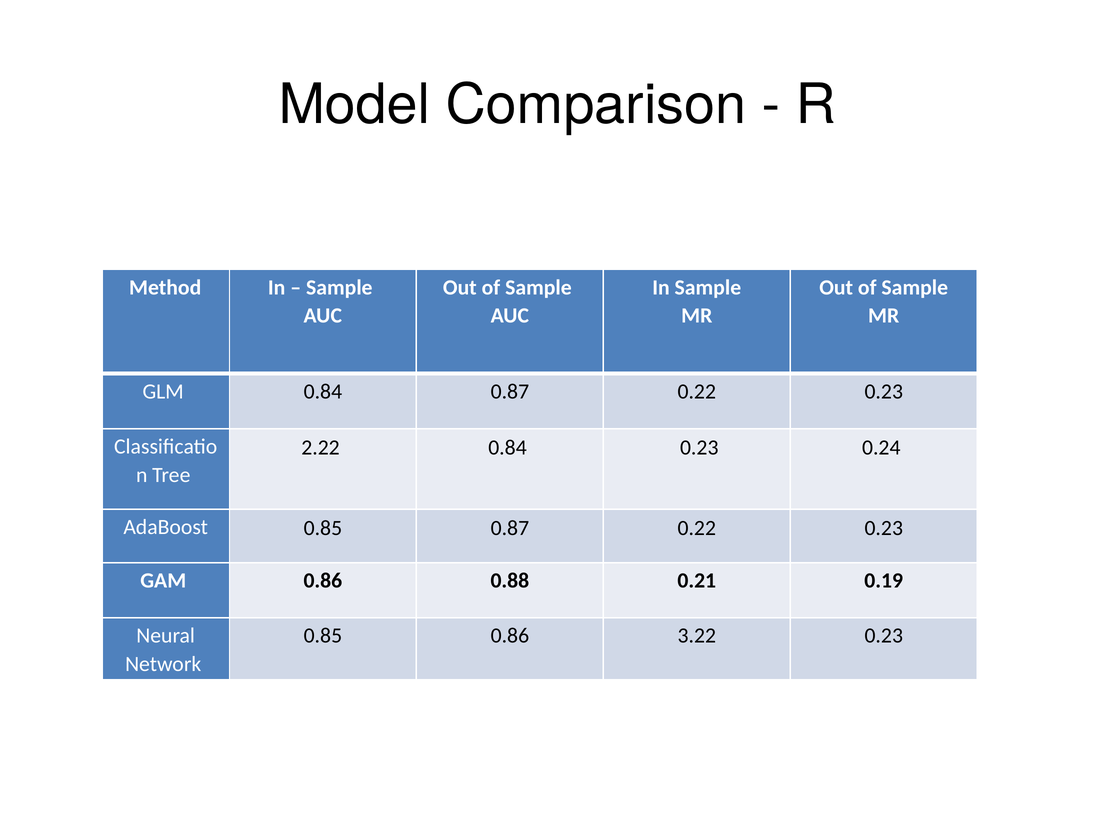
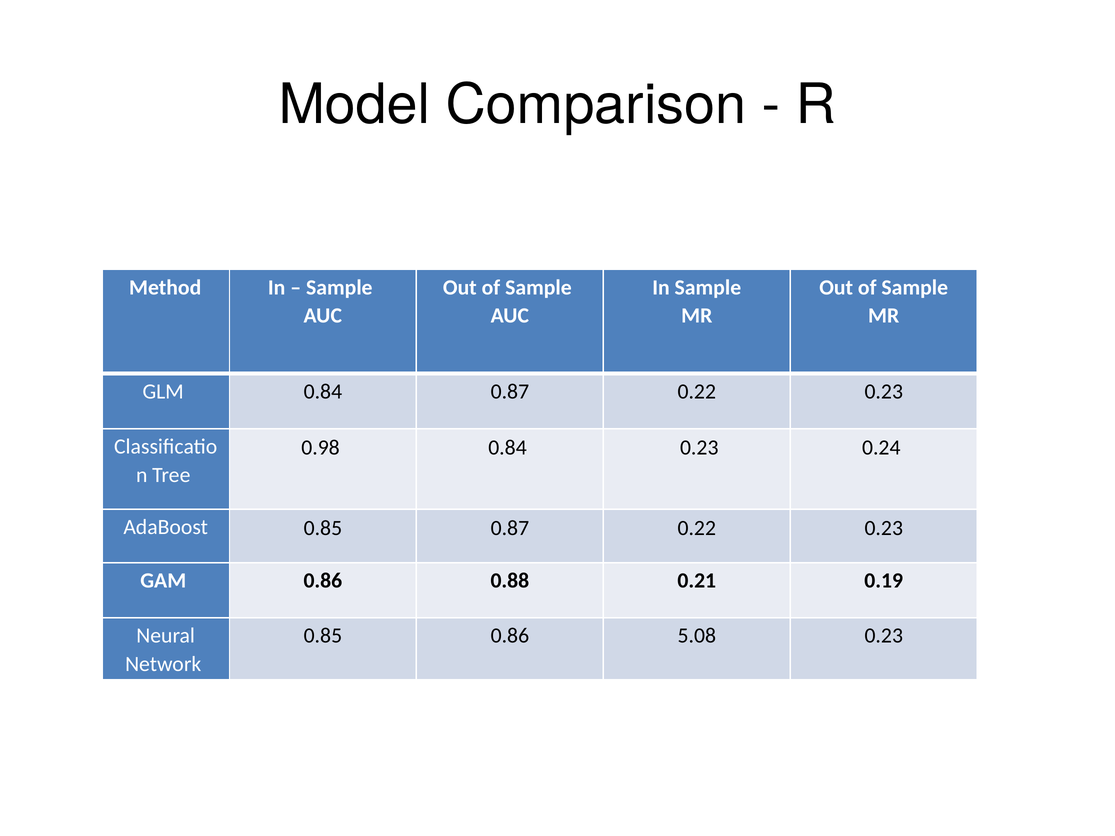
2.22: 2.22 -> 0.98
3.22: 3.22 -> 5.08
